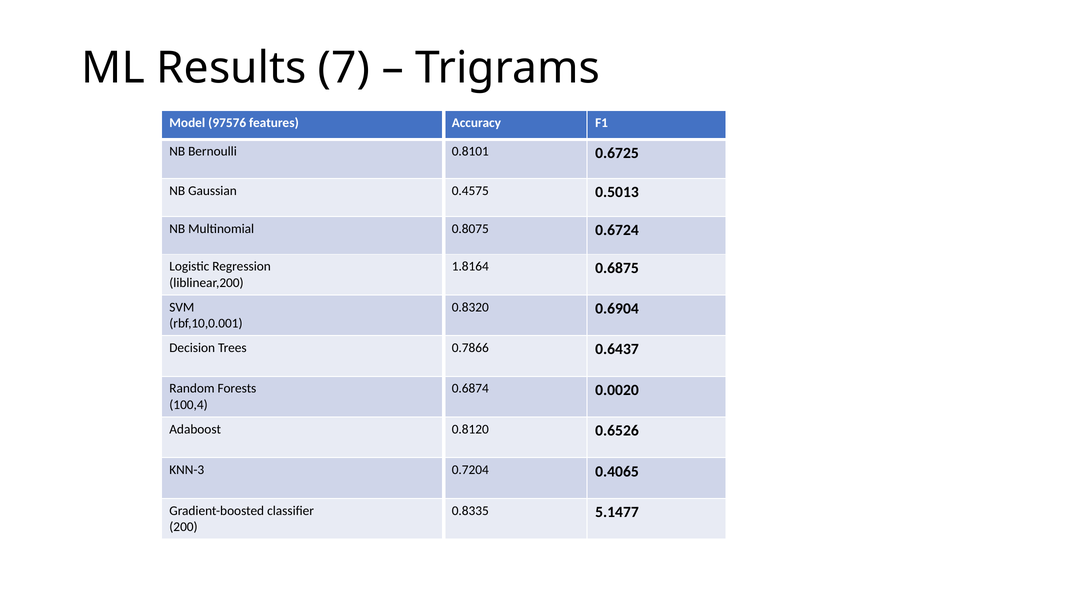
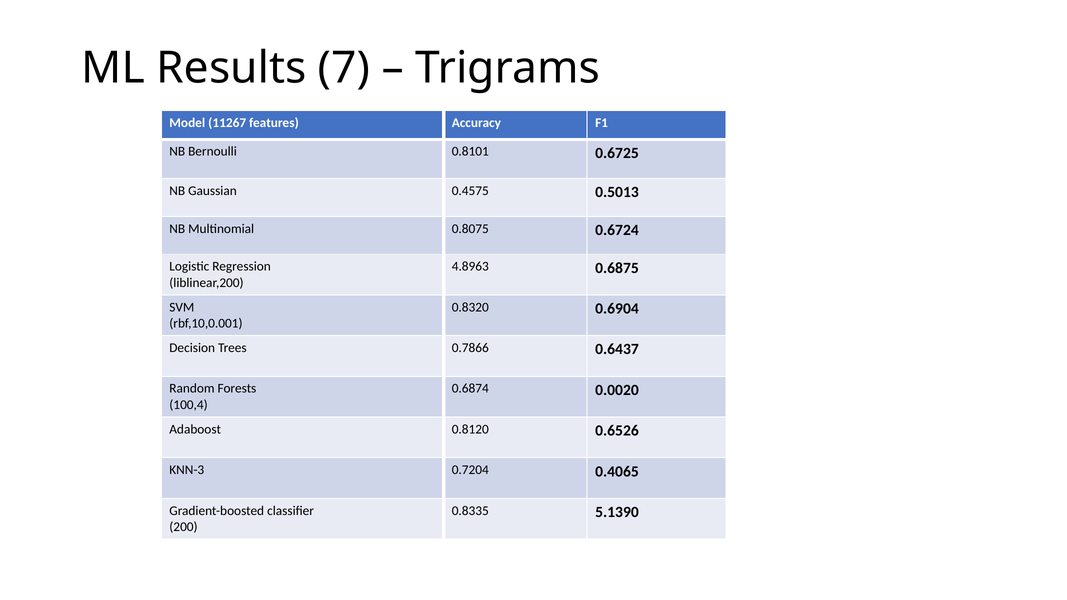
97576: 97576 -> 11267
1.8164: 1.8164 -> 4.8963
5.1477: 5.1477 -> 5.1390
